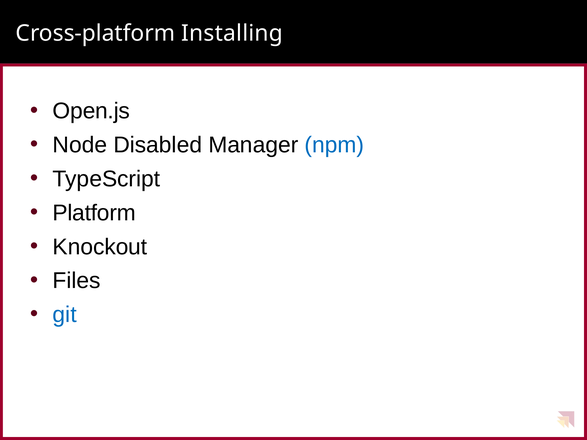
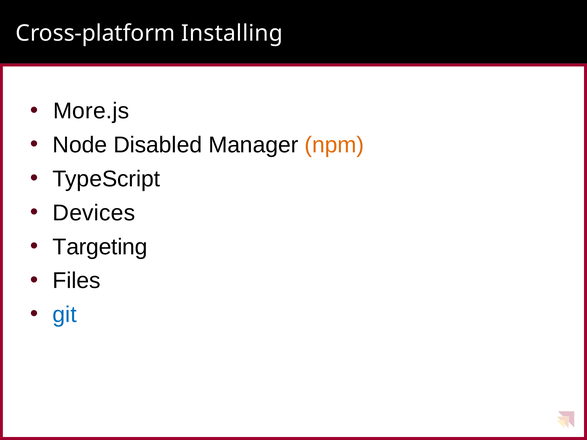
Open.js: Open.js -> More.js
npm colour: blue -> orange
Platform: Platform -> Devices
Knockout: Knockout -> Targeting
